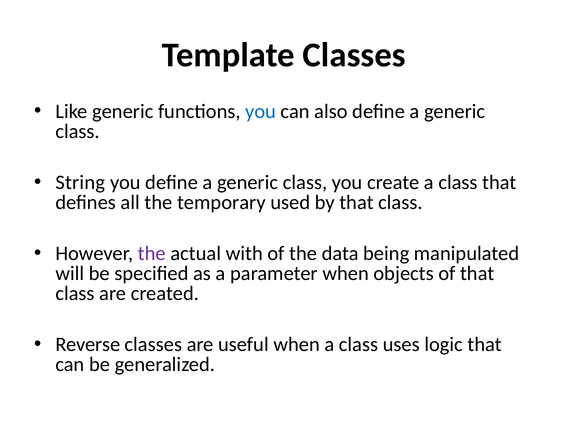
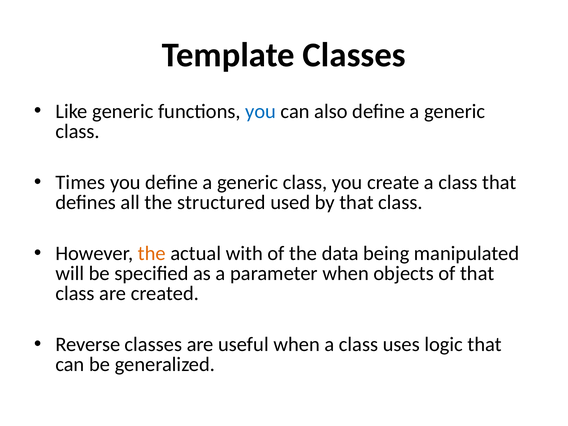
String: String -> Times
temporary: temporary -> structured
the at (152, 254) colour: purple -> orange
